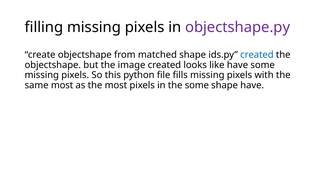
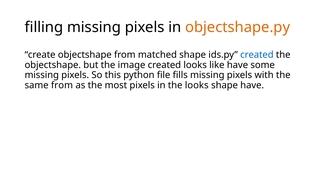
objectshape.py colour: purple -> orange
same most: most -> from
the some: some -> looks
